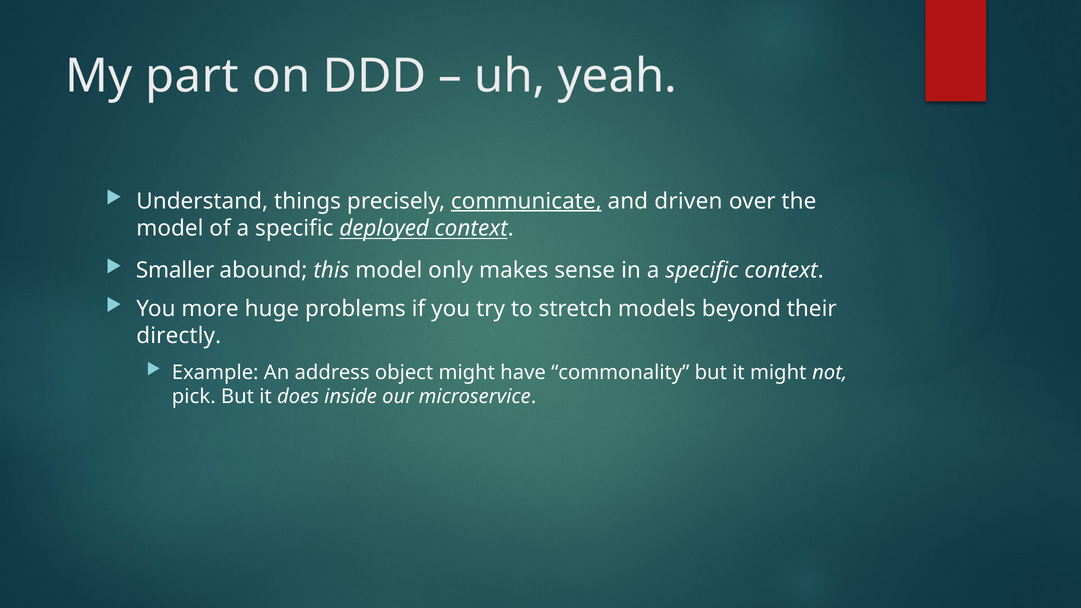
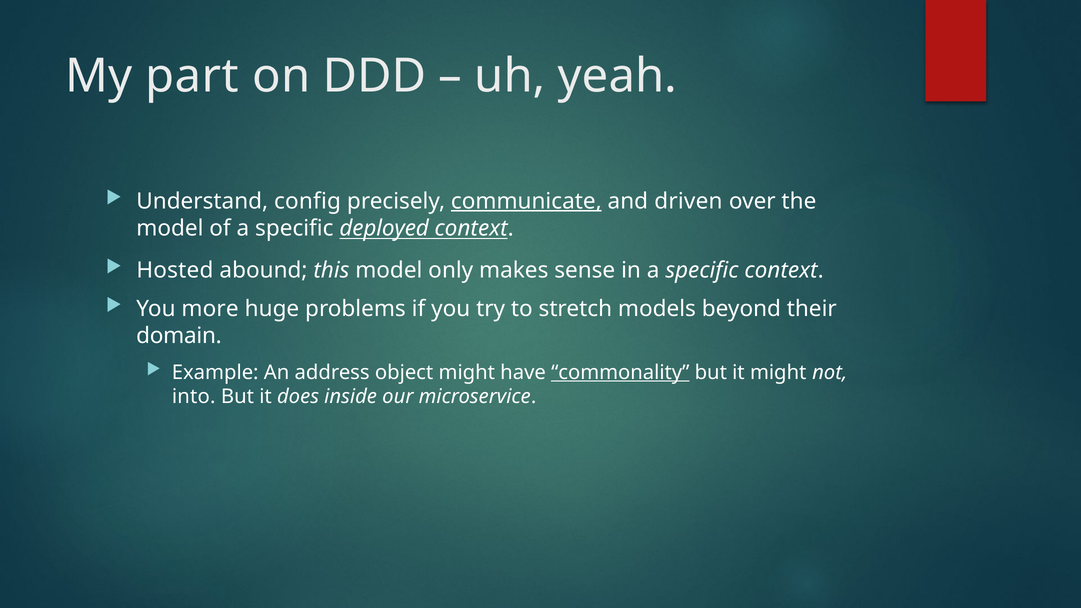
things: things -> config
Smaller: Smaller -> Hosted
directly: directly -> domain
commonality underline: none -> present
pick: pick -> into
